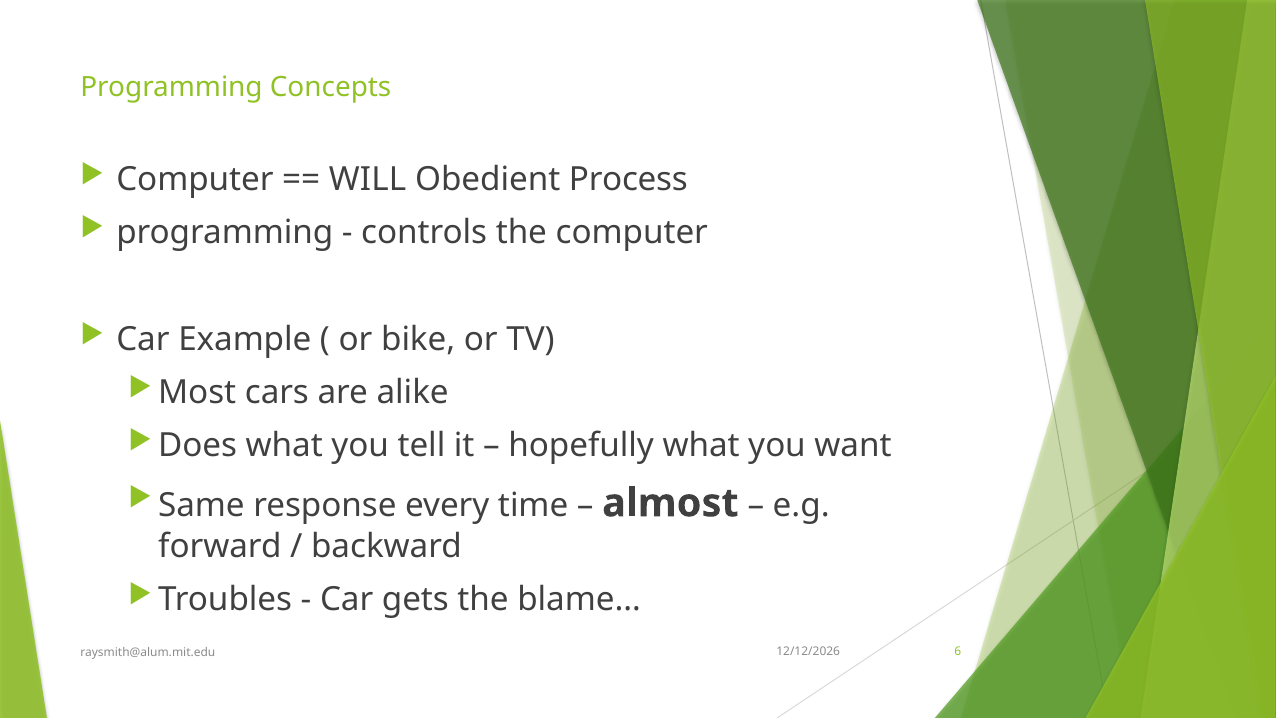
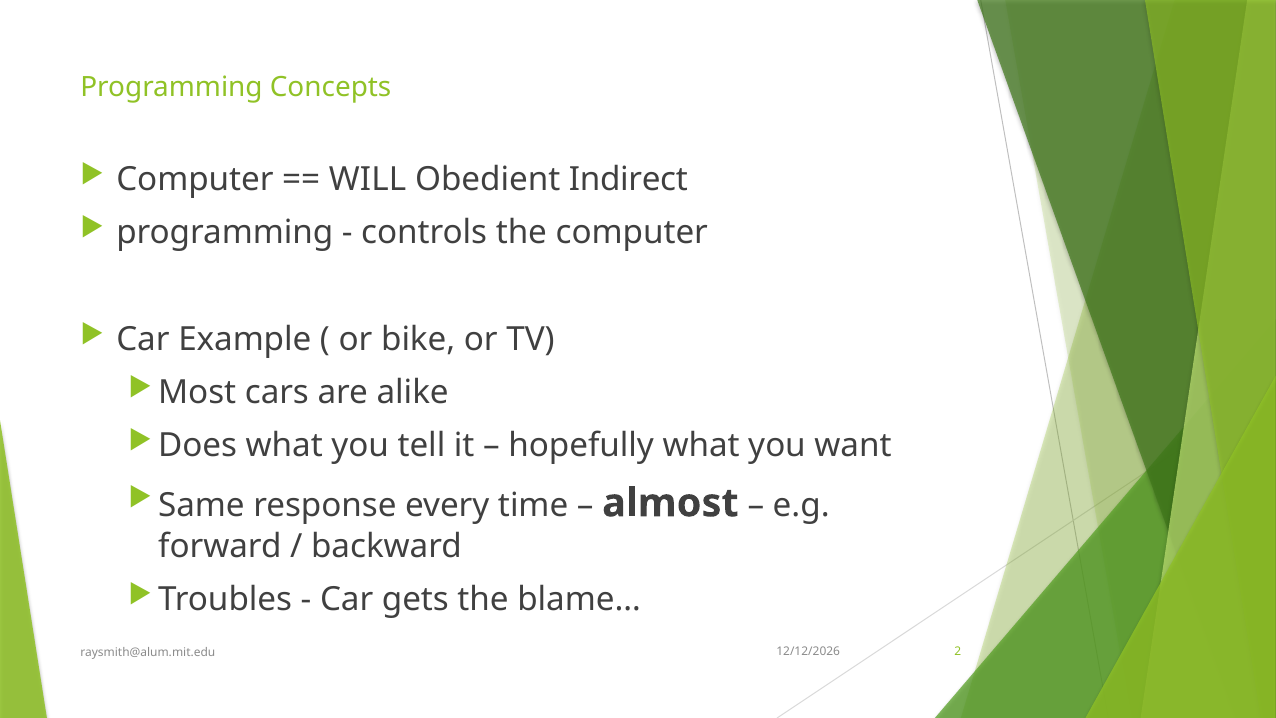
Process: Process -> Indirect
6: 6 -> 2
